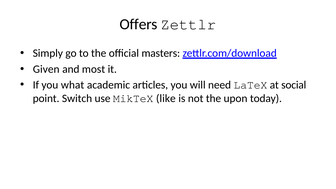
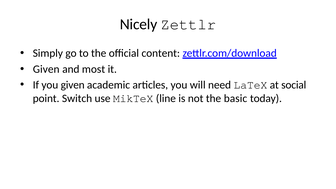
Offers: Offers -> Nicely
masters: masters -> content
you what: what -> given
like: like -> line
upon: upon -> basic
